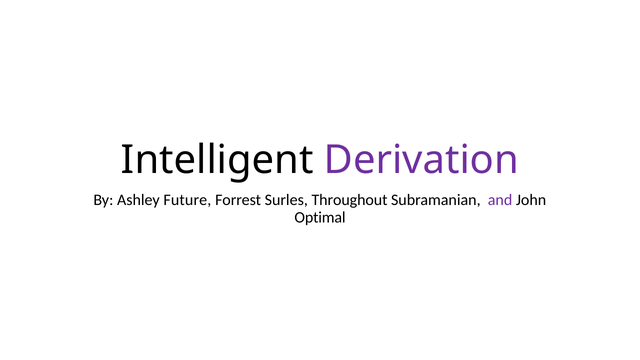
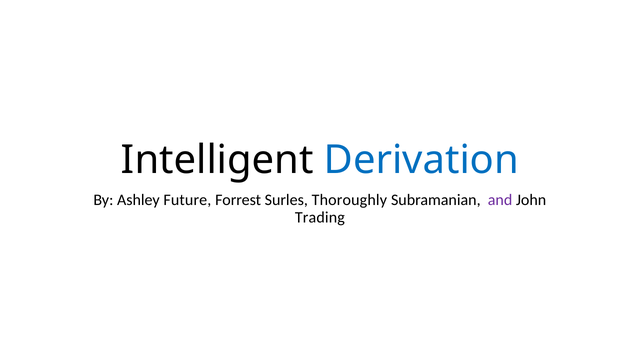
Derivation colour: purple -> blue
Throughout: Throughout -> Thoroughly
Optimal: Optimal -> Trading
